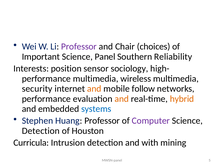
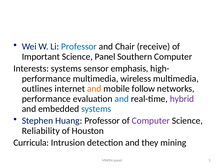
Professor at (79, 47) colour: purple -> blue
choices: choices -> receive
Southern Reliability: Reliability -> Computer
Interests position: position -> systems
sociology: sociology -> emphasis
security: security -> outlines
and at (122, 99) colour: orange -> blue
hybrid colour: orange -> purple
Detection at (41, 131): Detection -> Reliability
with: with -> they
